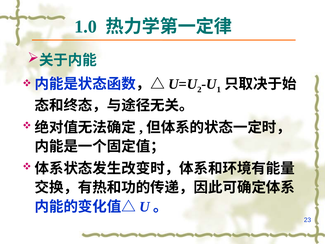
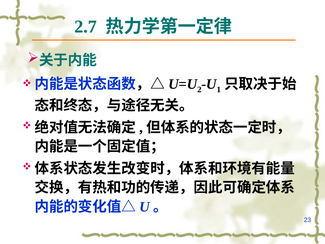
1.0: 1.0 -> 2.7
